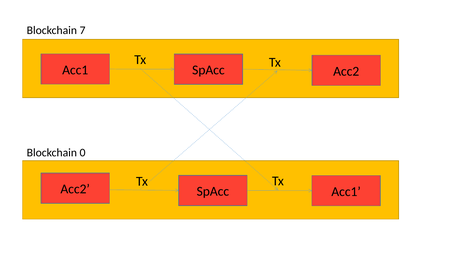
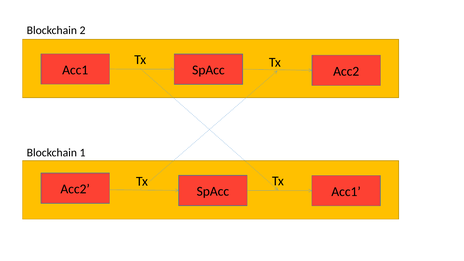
7: 7 -> 2
0: 0 -> 1
